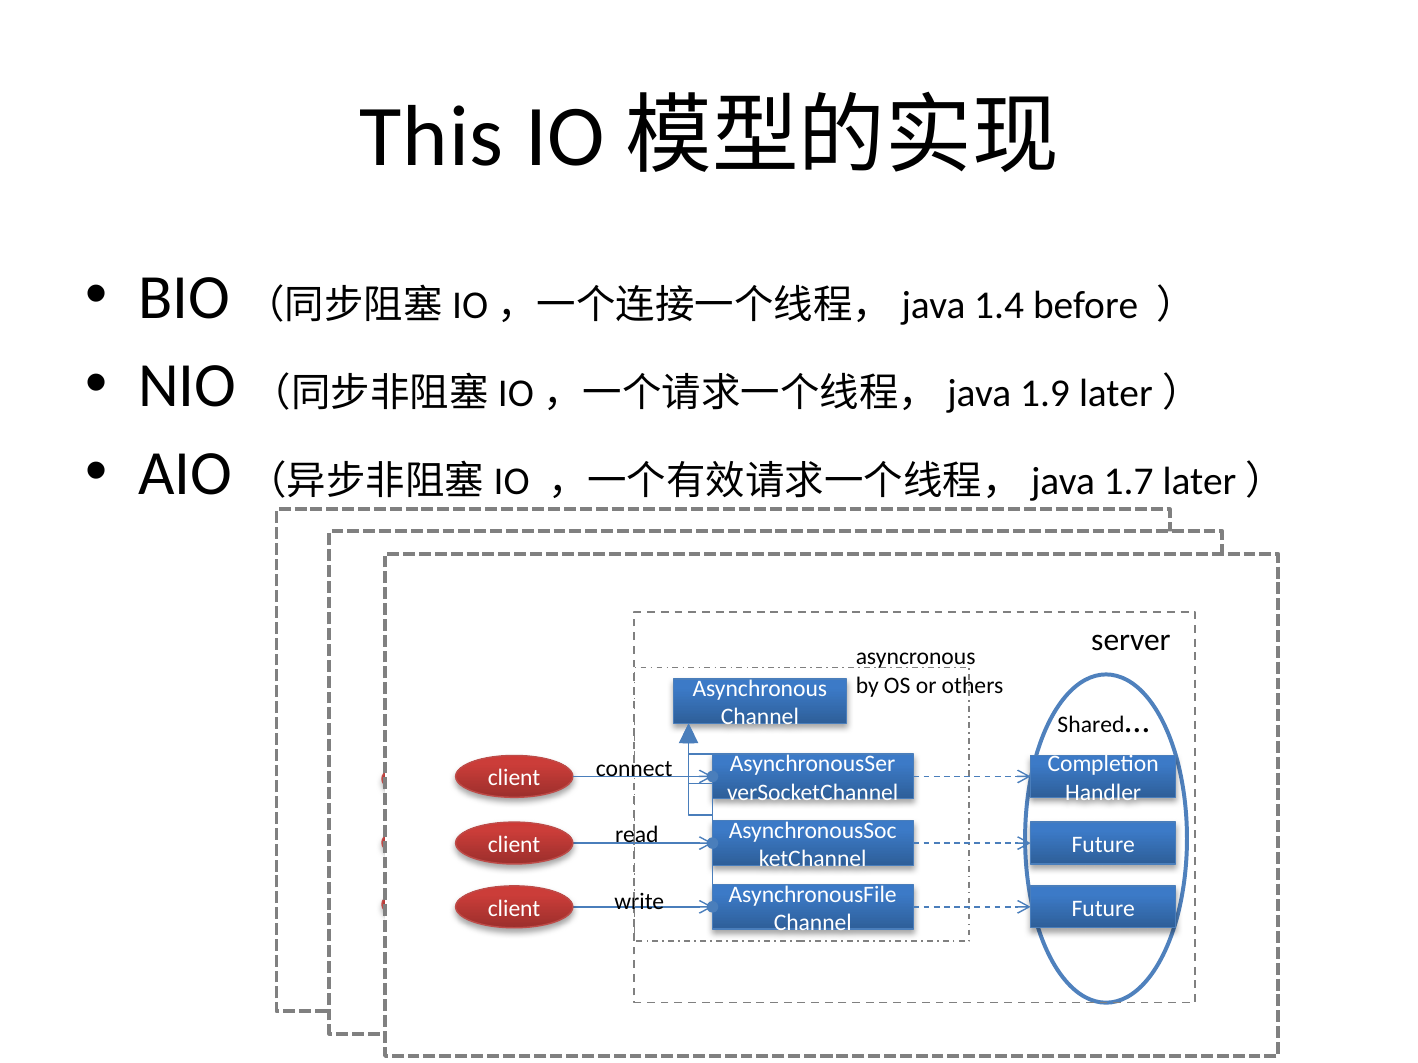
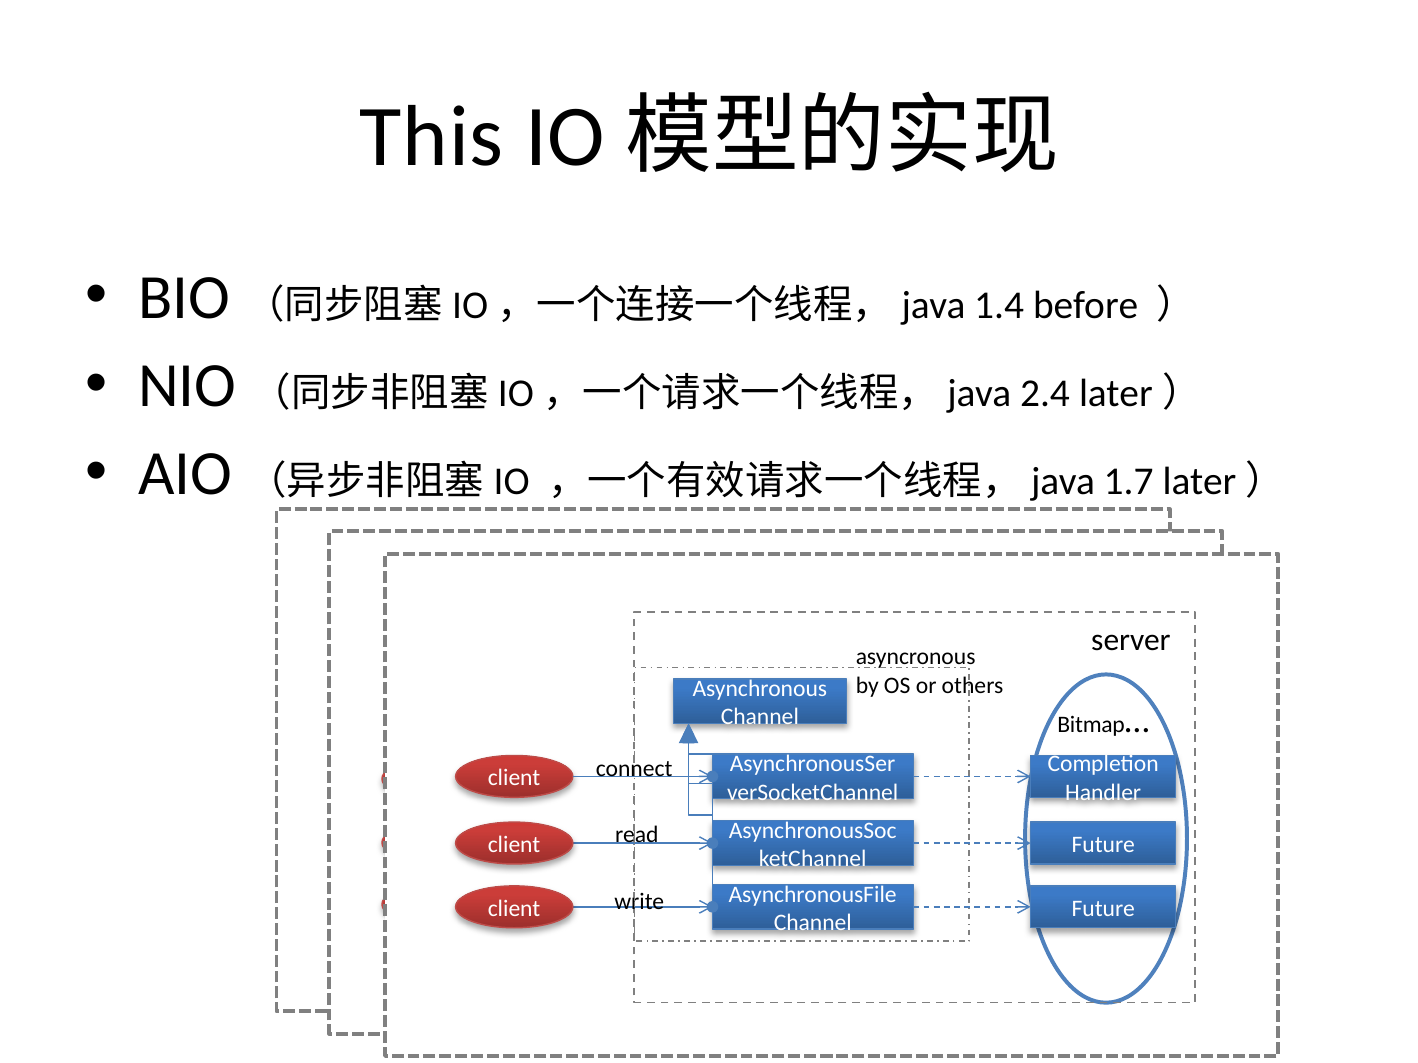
1.9: 1.9 -> 2.4
Shared: Shared -> Bitmap
